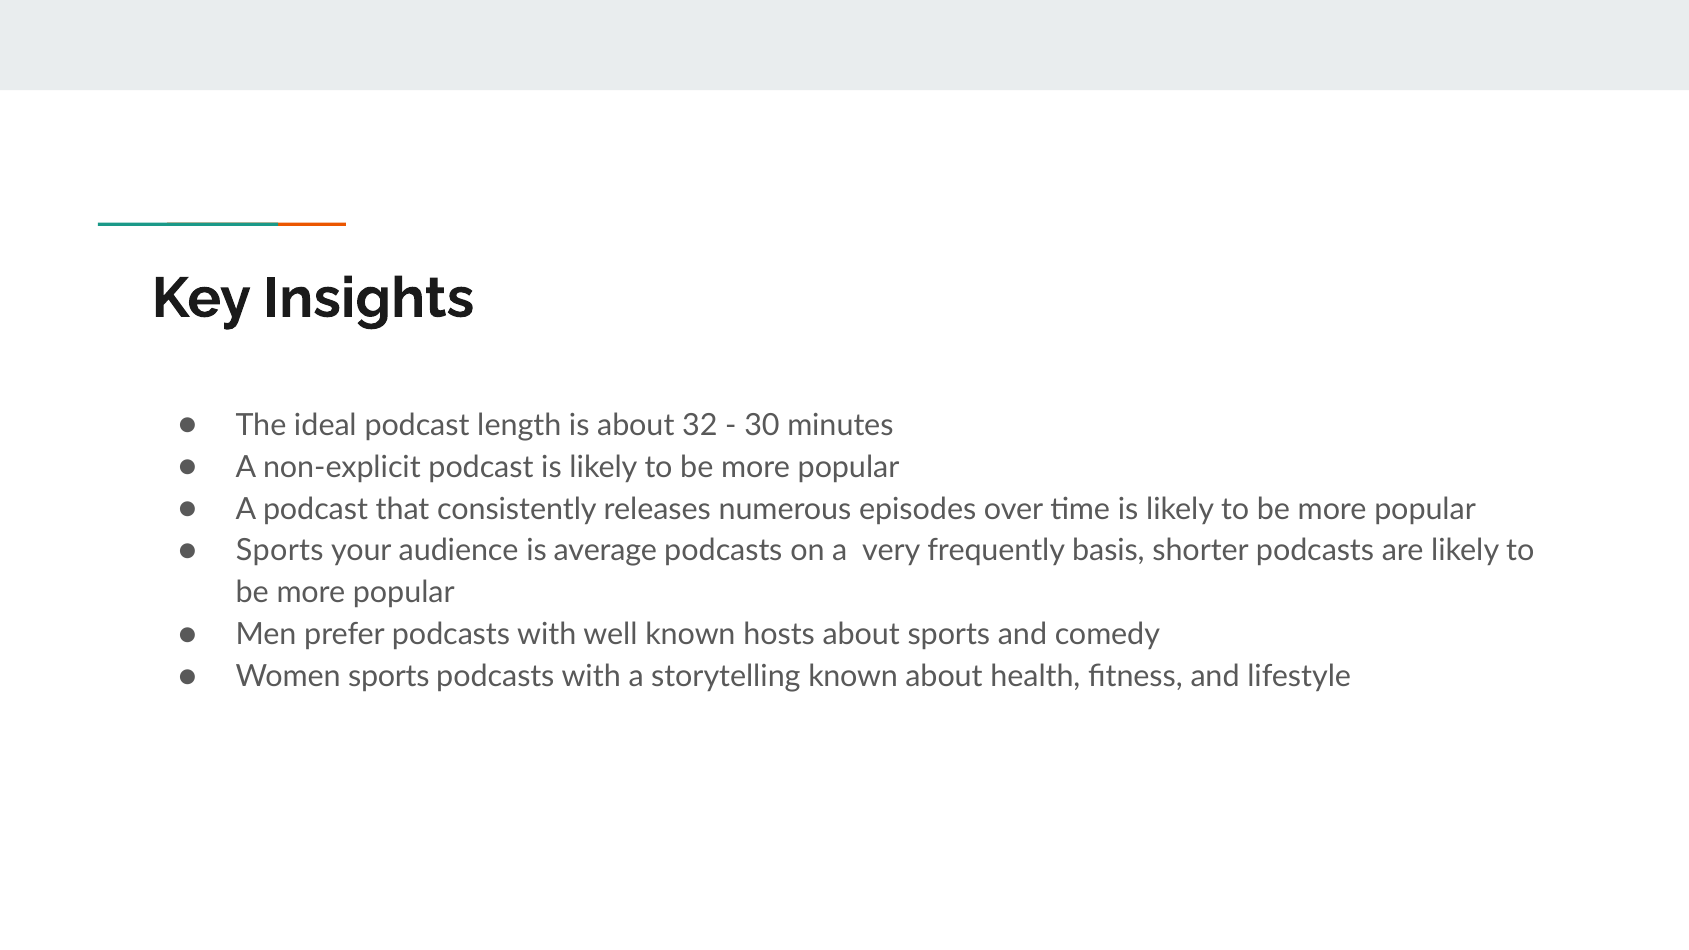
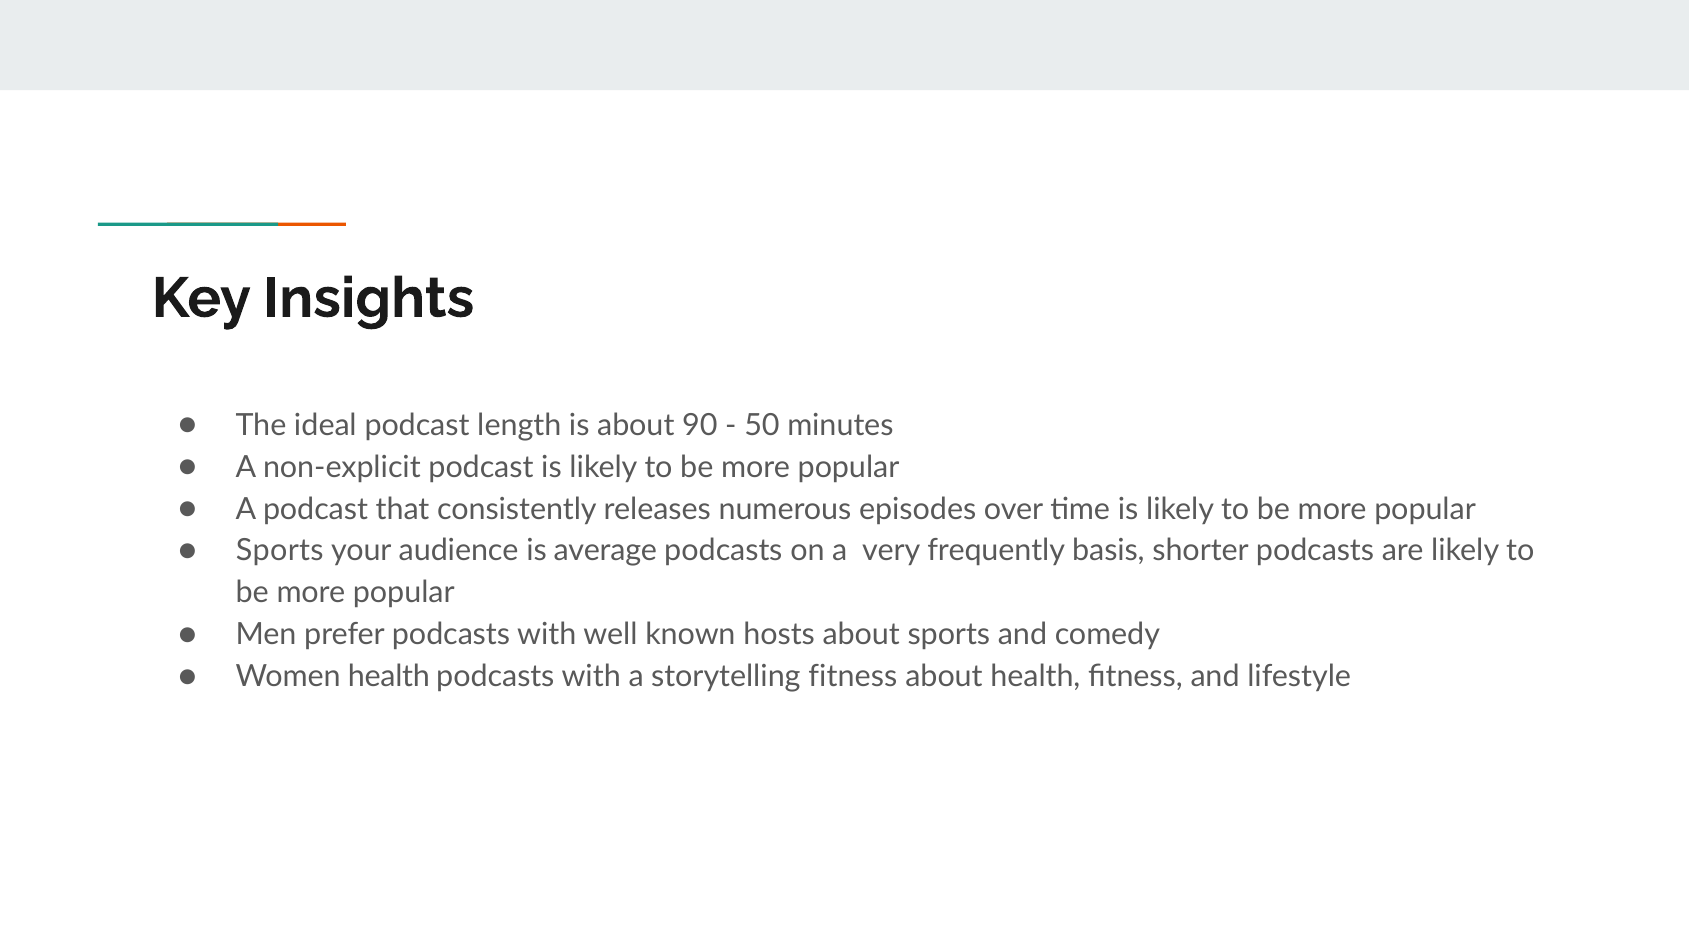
32: 32 -> 90
30: 30 -> 50
Women sports: sports -> health
storytelling known: known -> fitness
